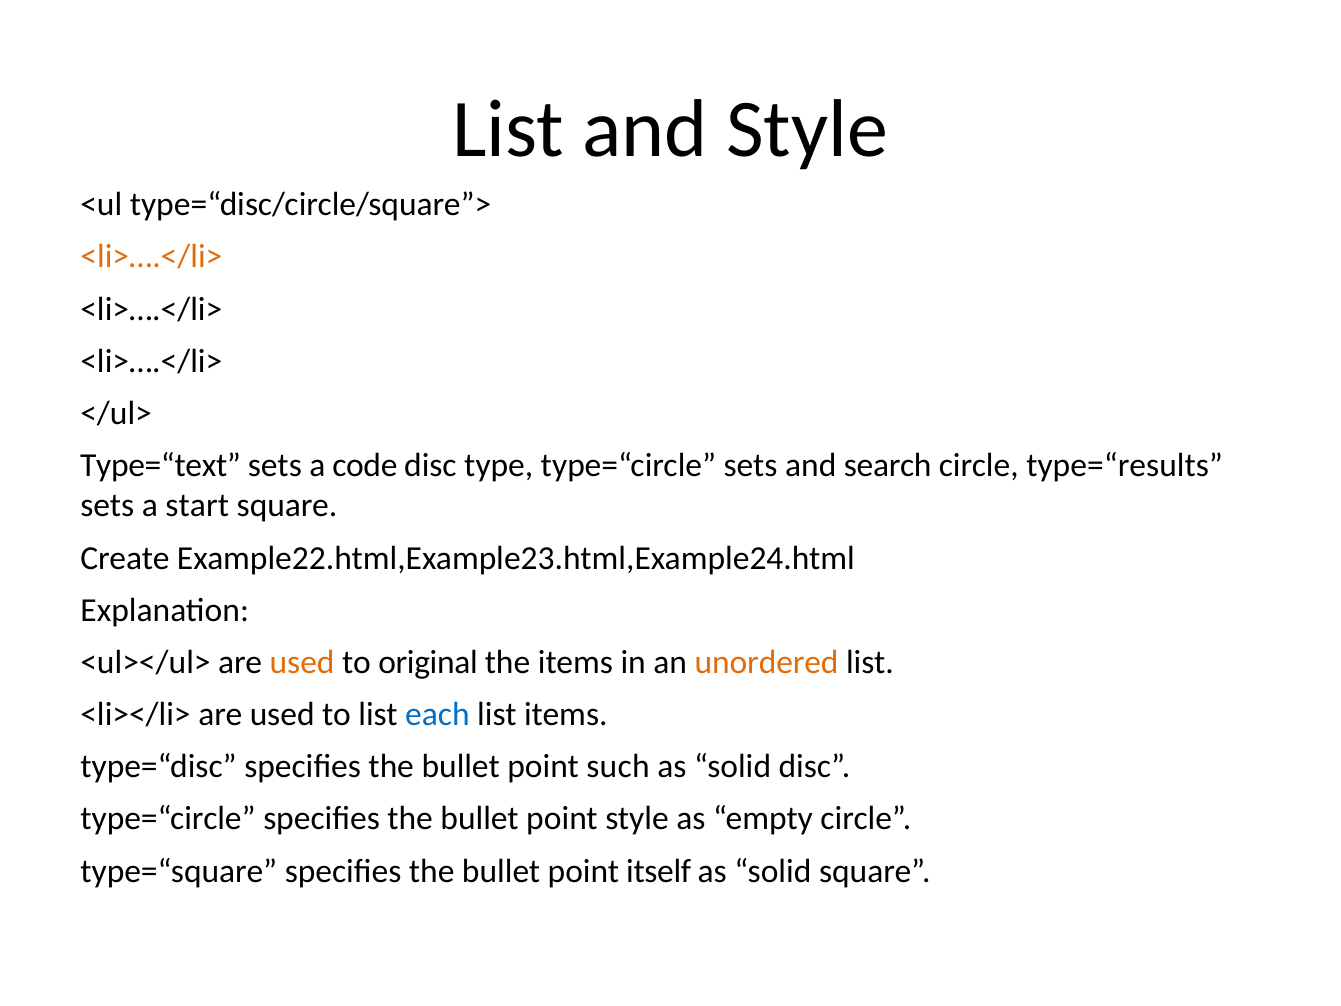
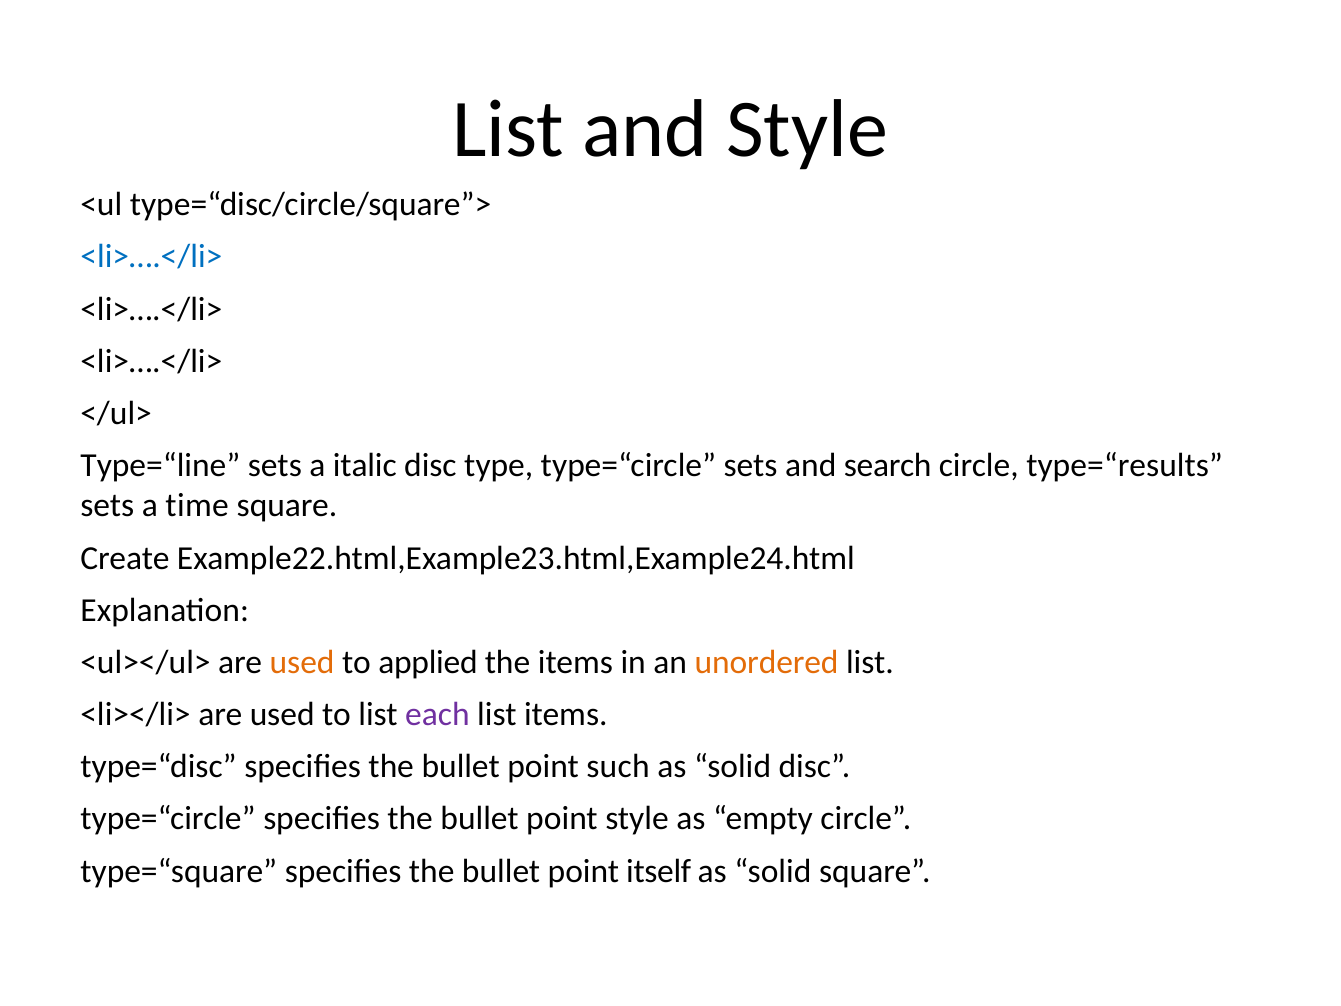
<li>….</li> at (151, 257) colour: orange -> blue
Type=“text: Type=“text -> Type=“line
code: code -> italic
start: start -> time
original: original -> applied
each colour: blue -> purple
